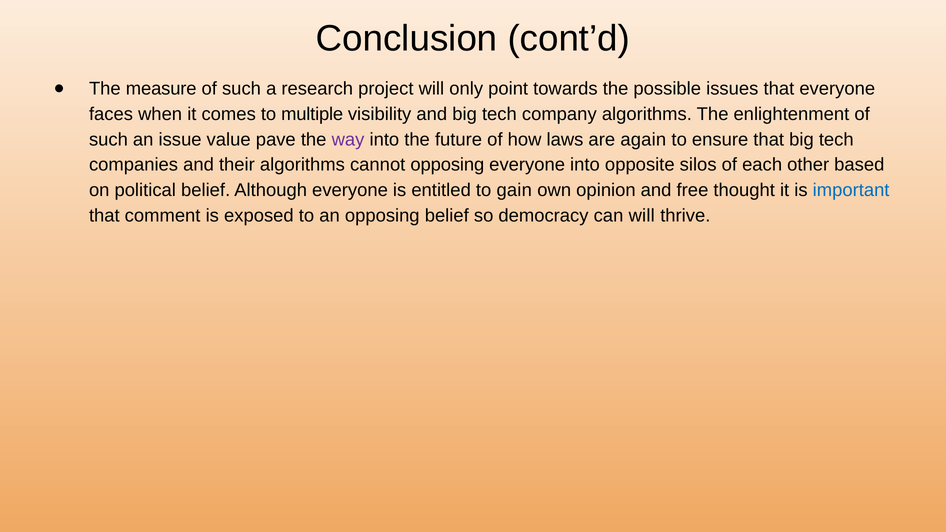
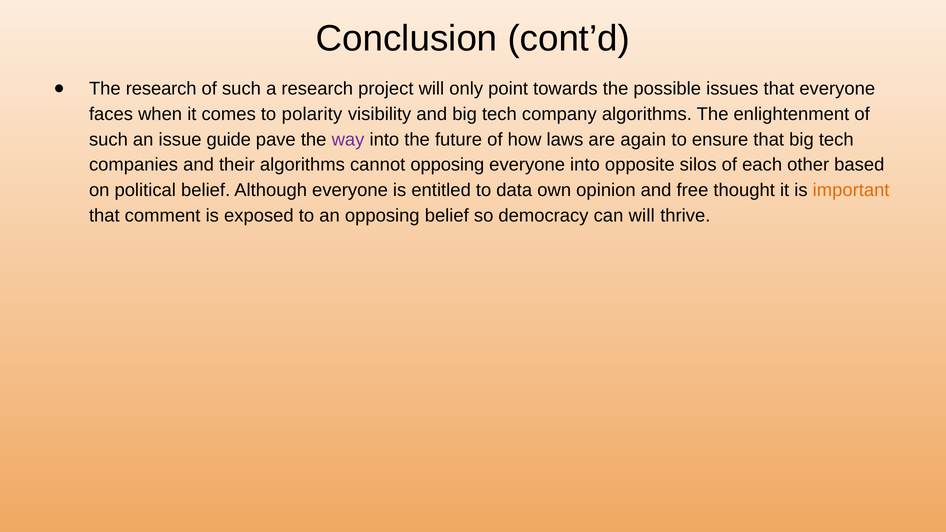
The measure: measure -> research
multiple: multiple -> polarity
value: value -> guide
gain: gain -> data
important colour: blue -> orange
